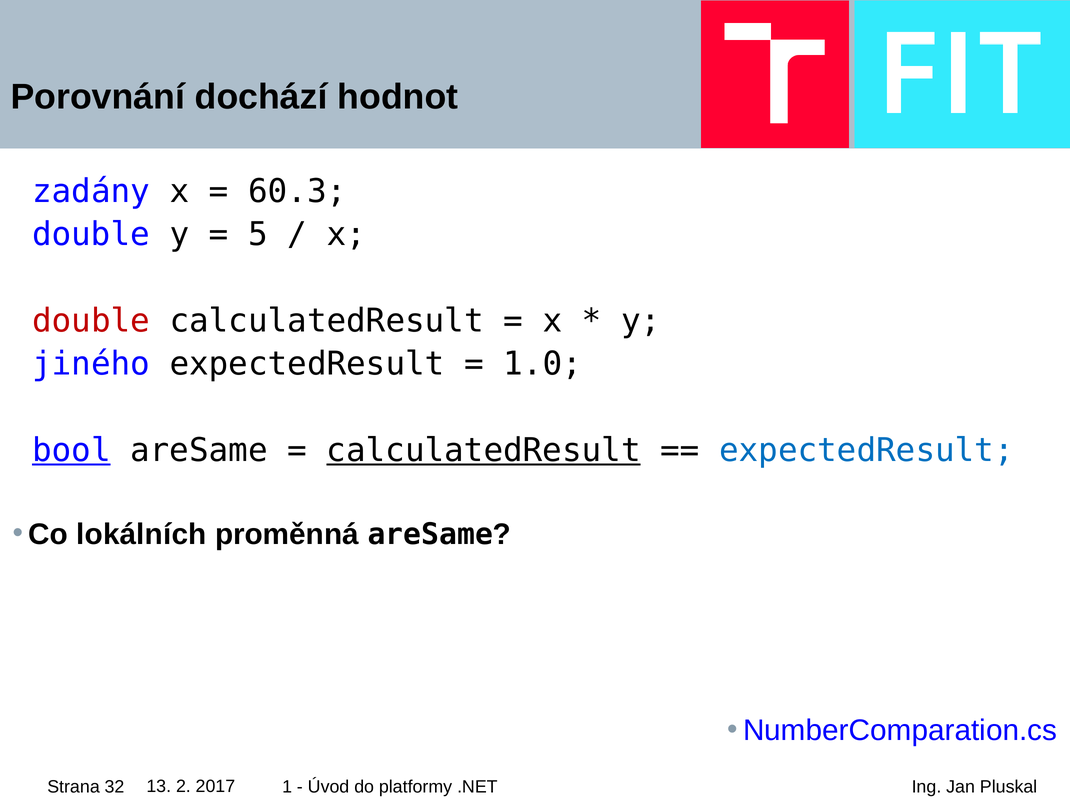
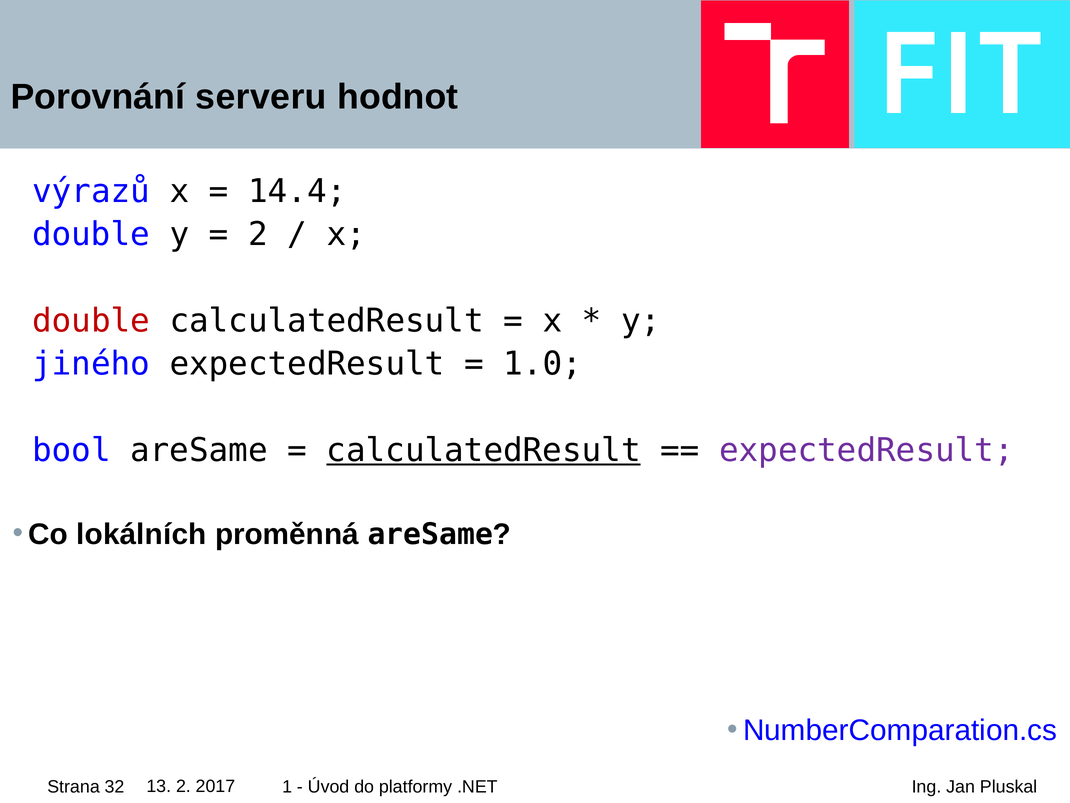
dochází: dochází -> serveru
zadány: zadány -> výrazů
60.3: 60.3 -> 14.4
5 at (258, 234): 5 -> 2
bool underline: present -> none
expectedResult at (866, 450) colour: blue -> purple
